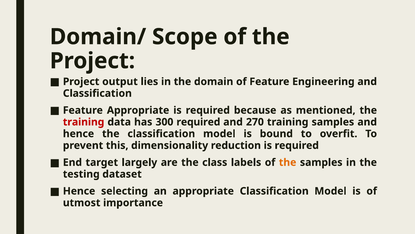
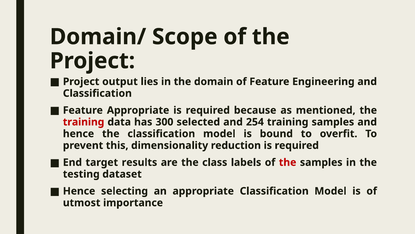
300 required: required -> selected
270: 270 -> 254
largely: largely -> results
the at (288, 162) colour: orange -> red
